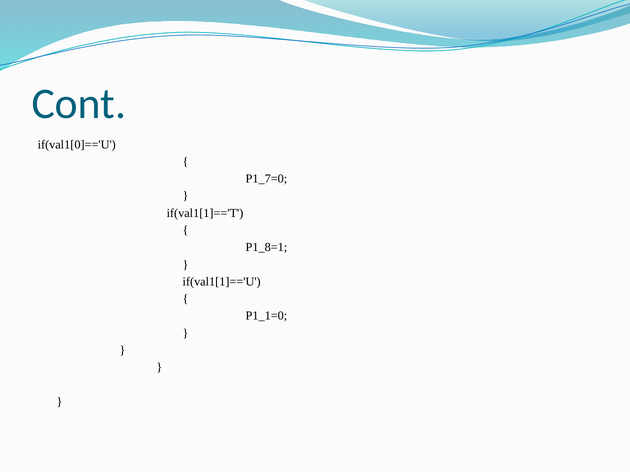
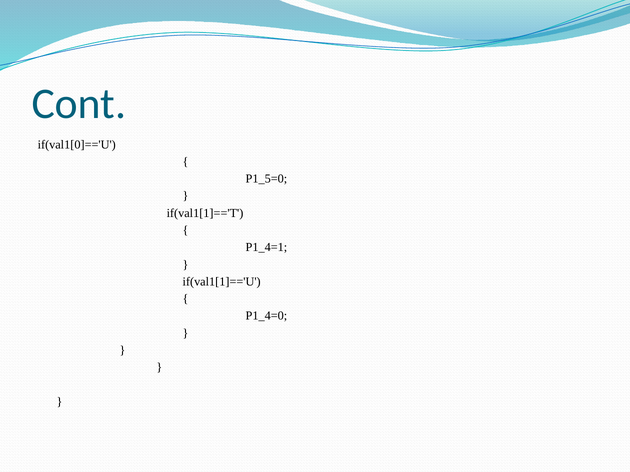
P1_7=0: P1_7=0 -> P1_5=0
P1_8=1: P1_8=1 -> P1_4=1
P1_1=0: P1_1=0 -> P1_4=0
